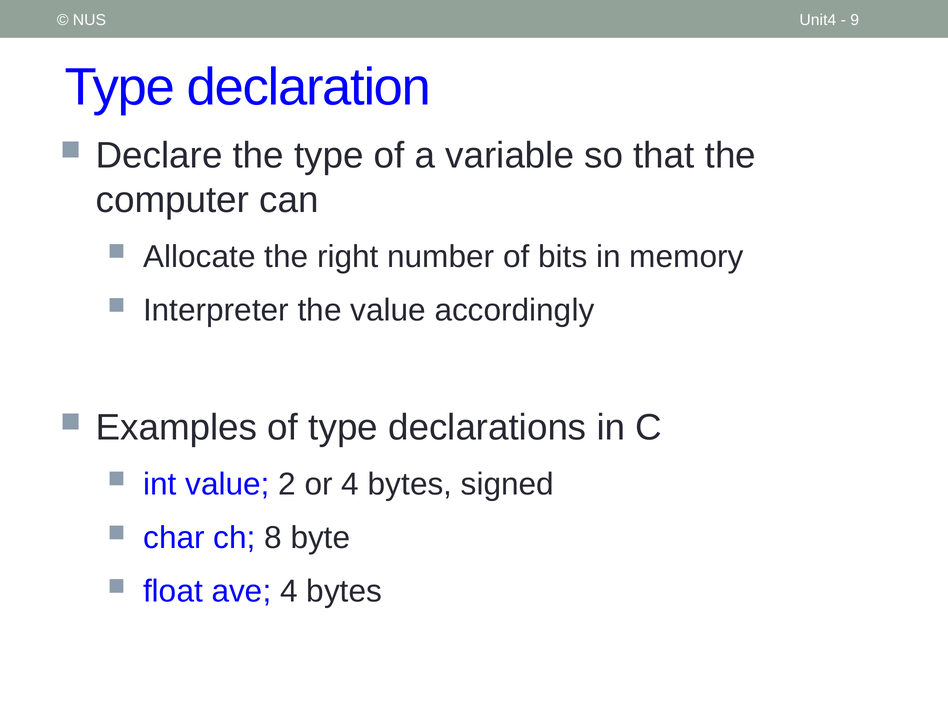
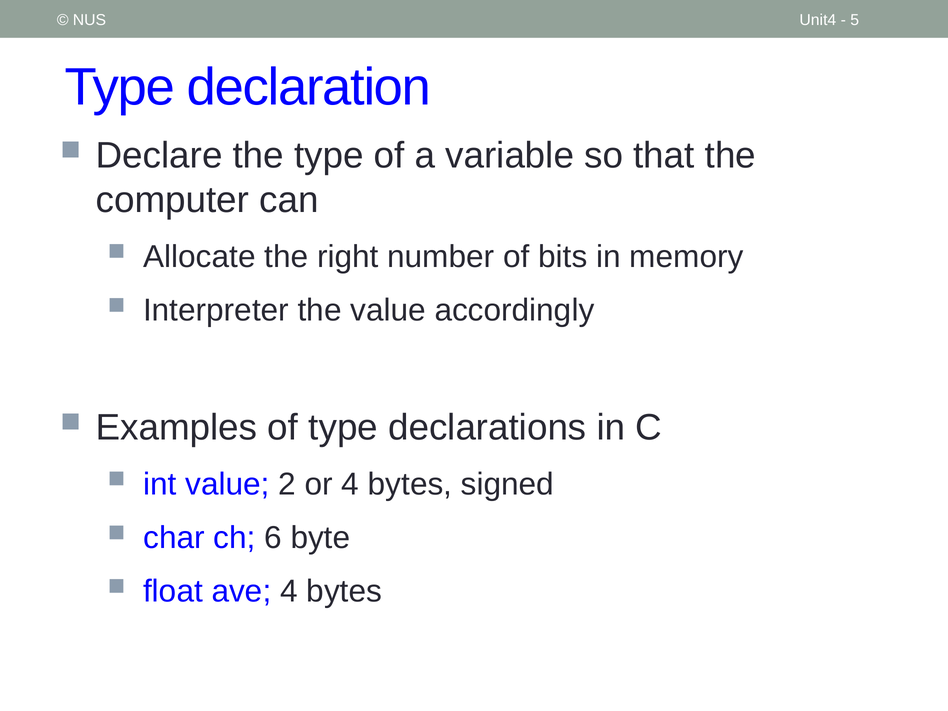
9: 9 -> 5
8: 8 -> 6
